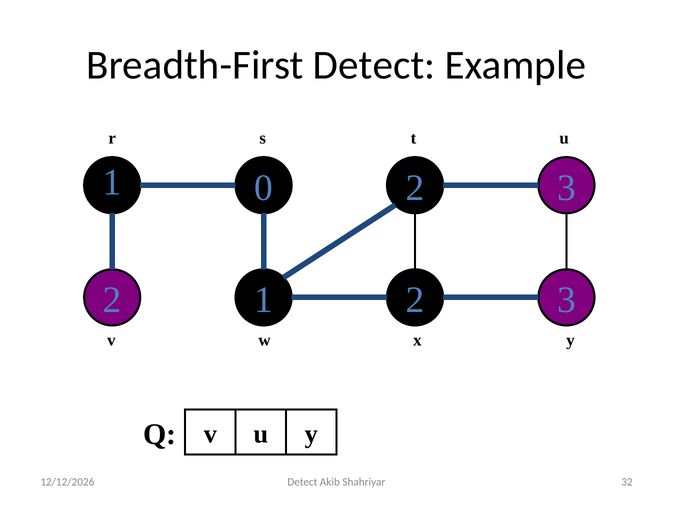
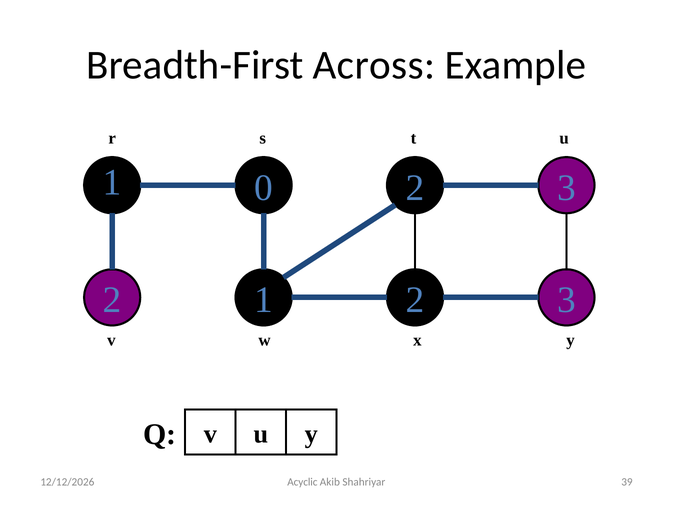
Breadth-First Detect: Detect -> Across
Detect at (302, 482): Detect -> Acyclic
32: 32 -> 39
